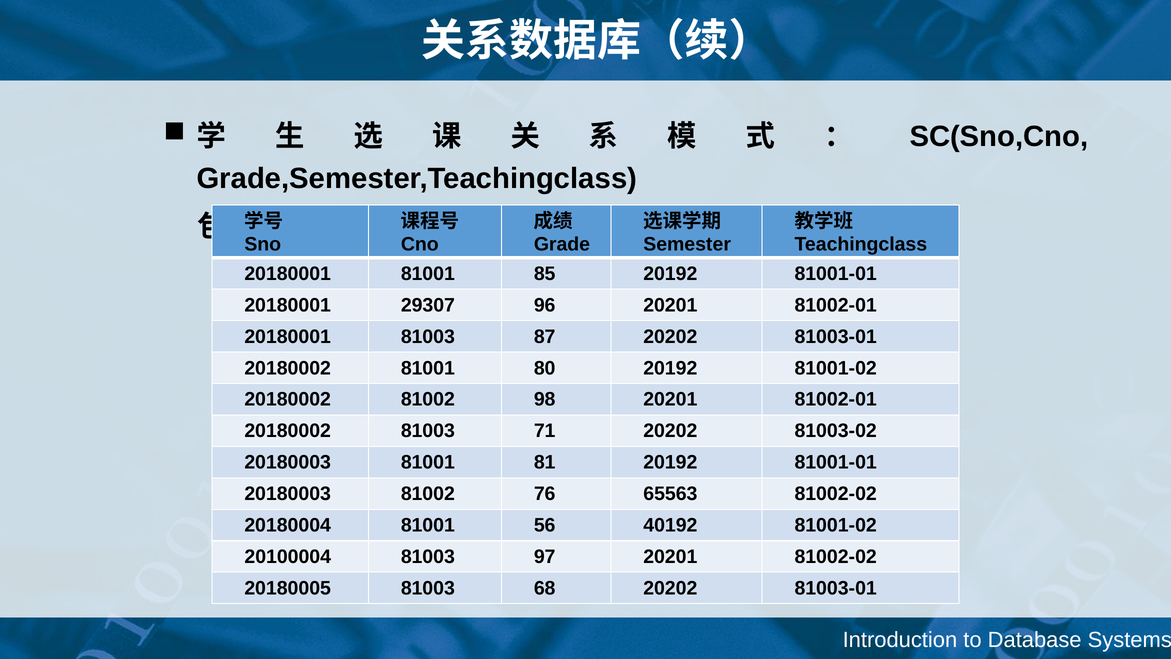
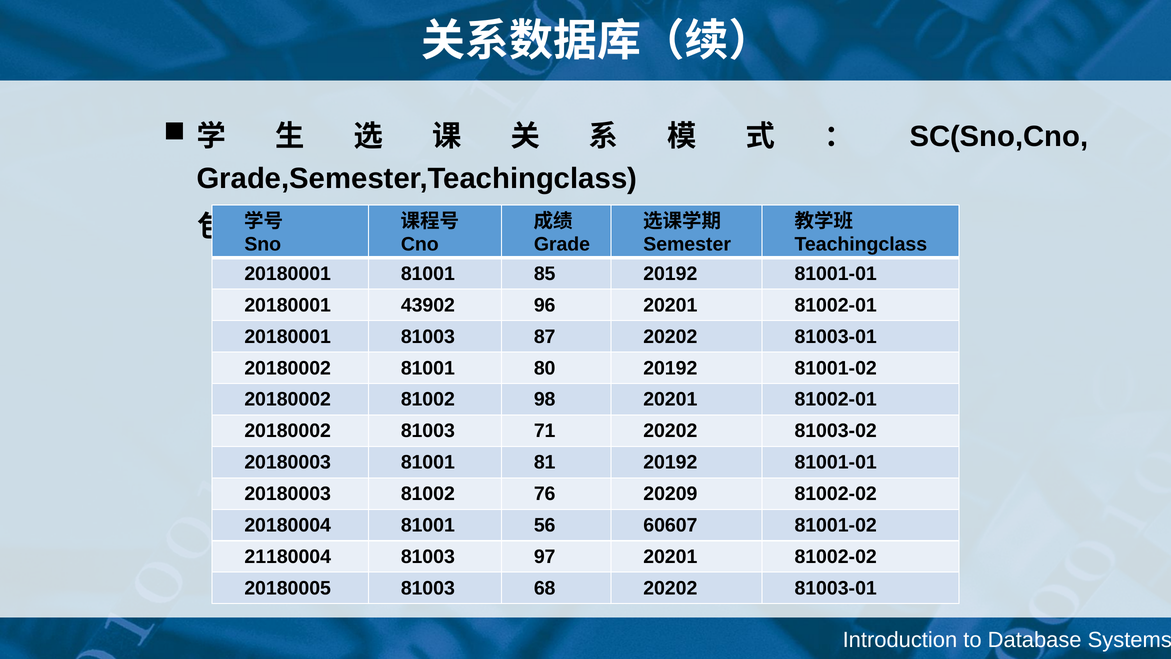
29307: 29307 -> 43902
65563: 65563 -> 20209
40192: 40192 -> 60607
20100004: 20100004 -> 21180004
